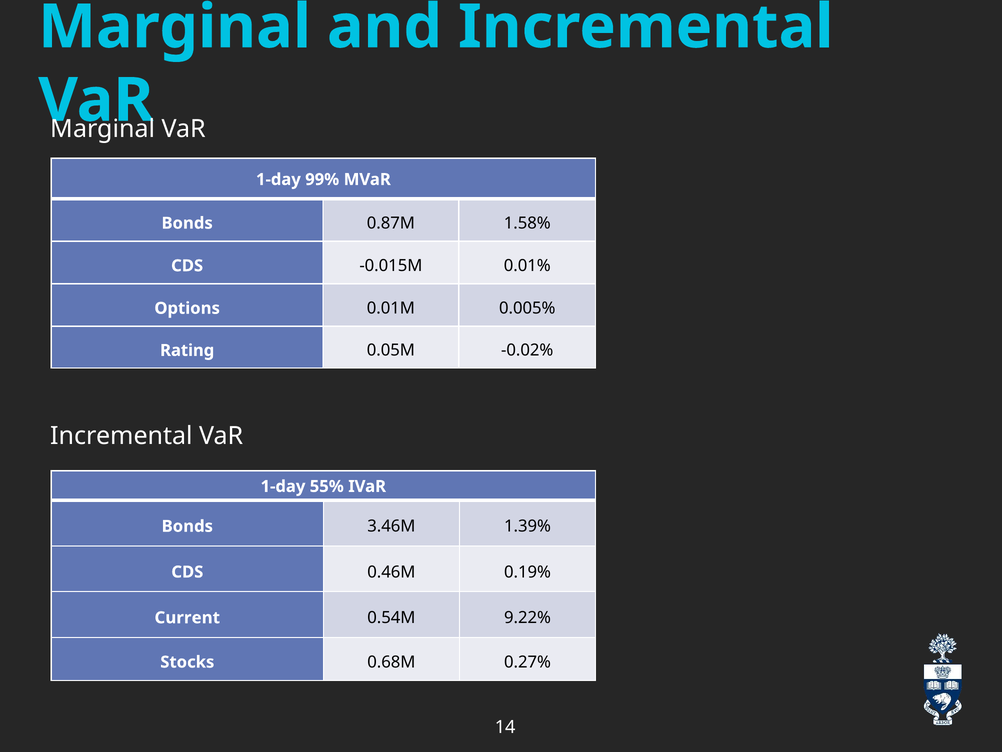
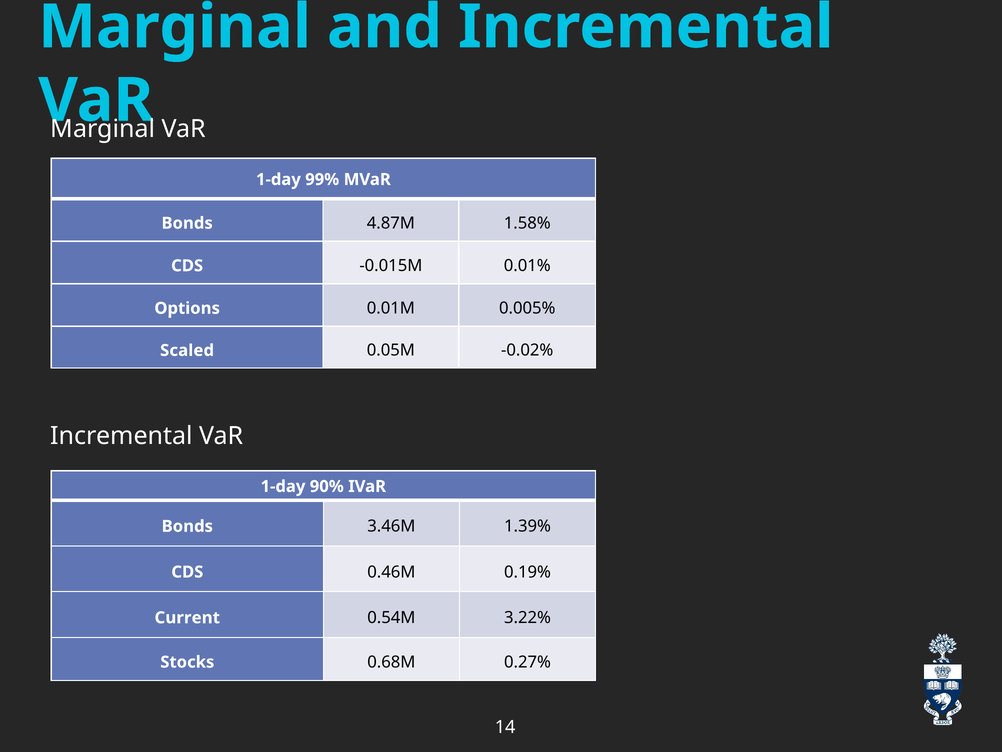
0.87M: 0.87M -> 4.87M
Rating: Rating -> Scaled
55%: 55% -> 90%
9.22%: 9.22% -> 3.22%
